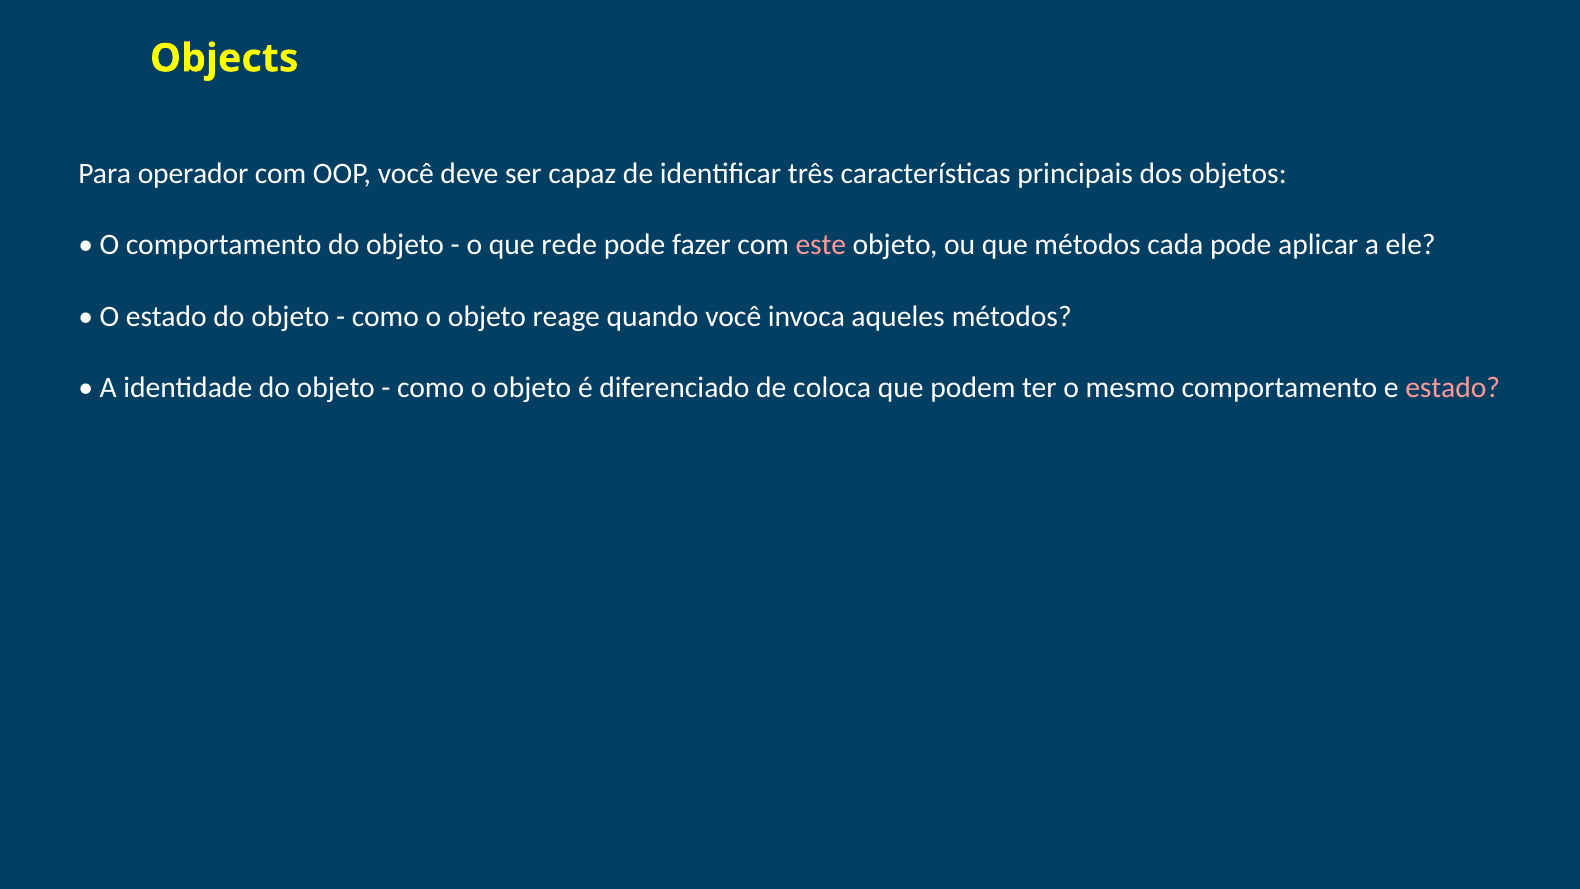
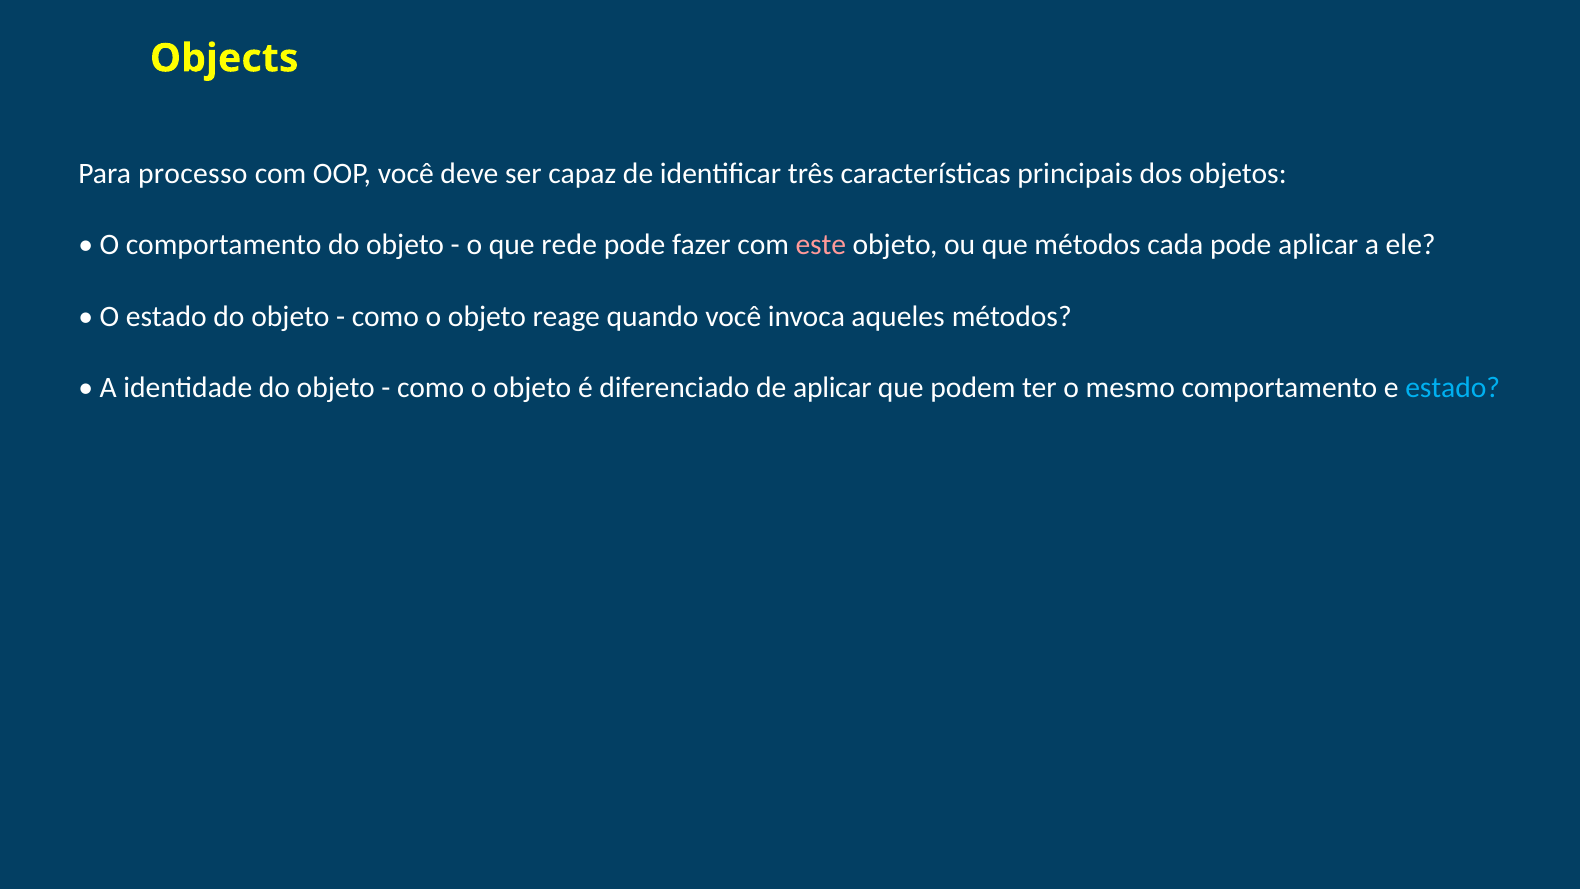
operador: operador -> processo
de coloca: coloca -> aplicar
estado at (1453, 387) colour: pink -> light blue
